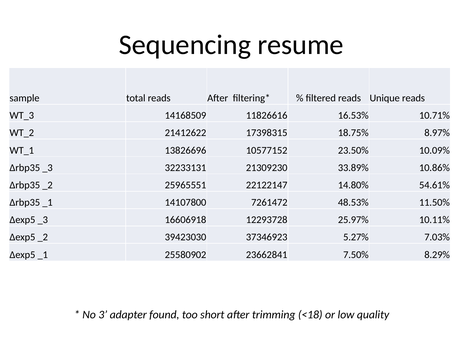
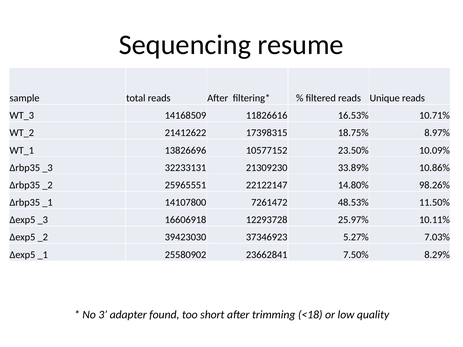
54.61%: 54.61% -> 98.26%
